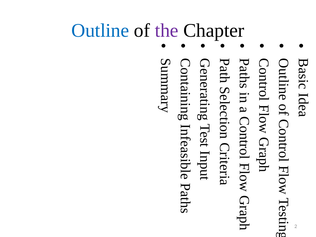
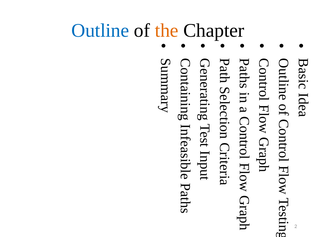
the colour: purple -> orange
